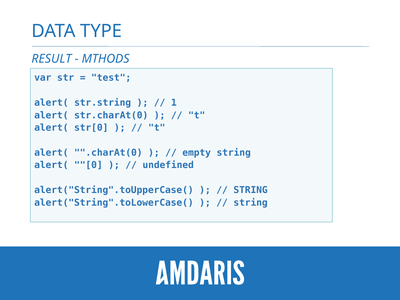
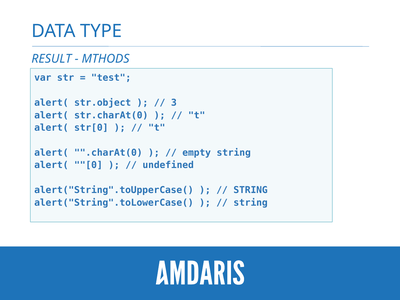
str.string: str.string -> str.object
1: 1 -> 3
